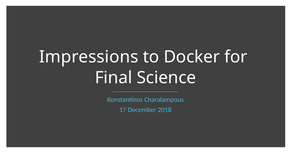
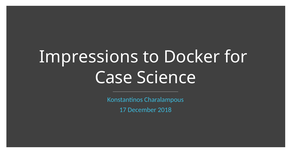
Final: Final -> Case
